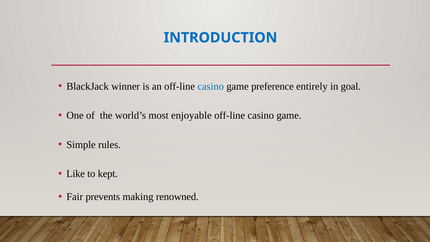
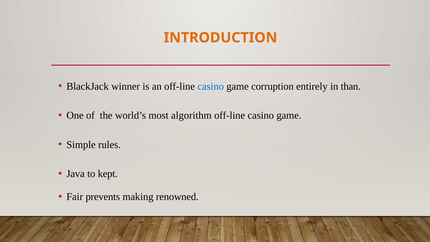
INTRODUCTION colour: blue -> orange
preference: preference -> corruption
goal: goal -> than
enjoyable: enjoyable -> algorithm
Like: Like -> Java
